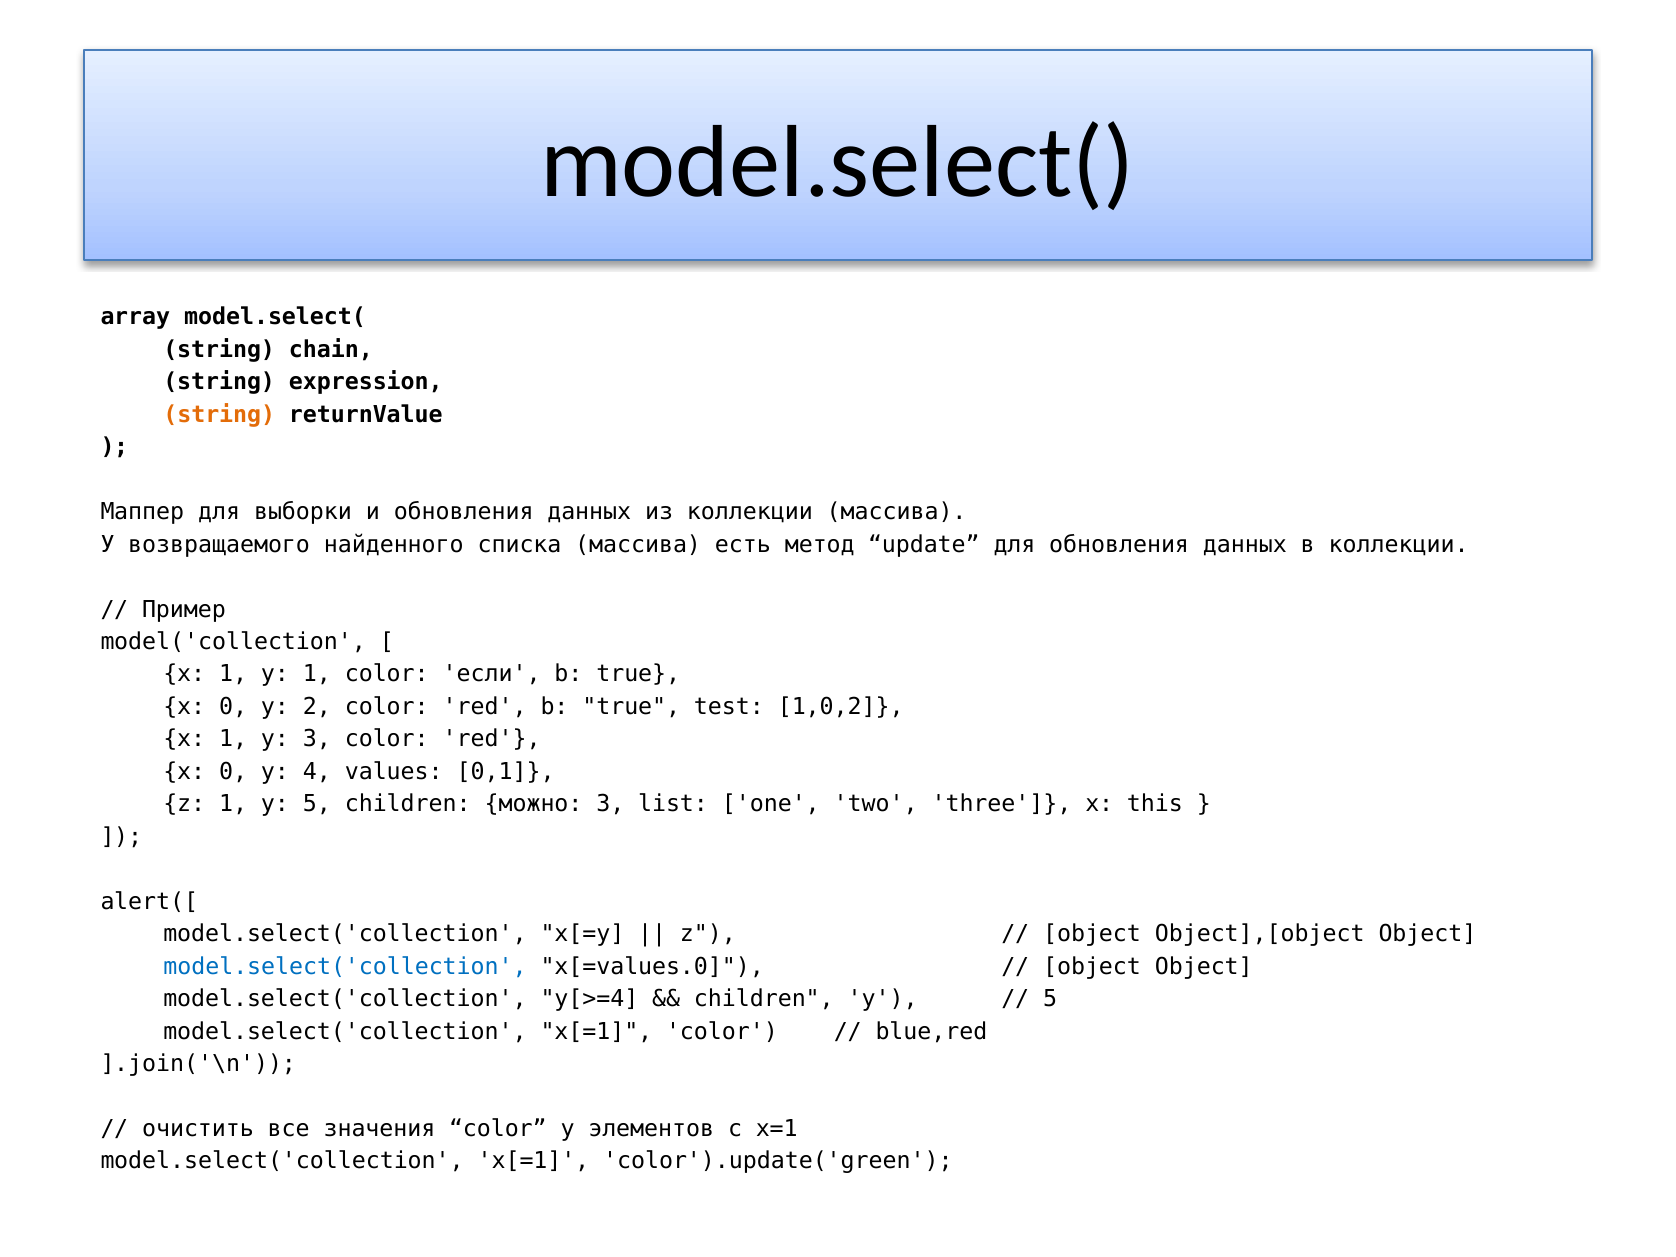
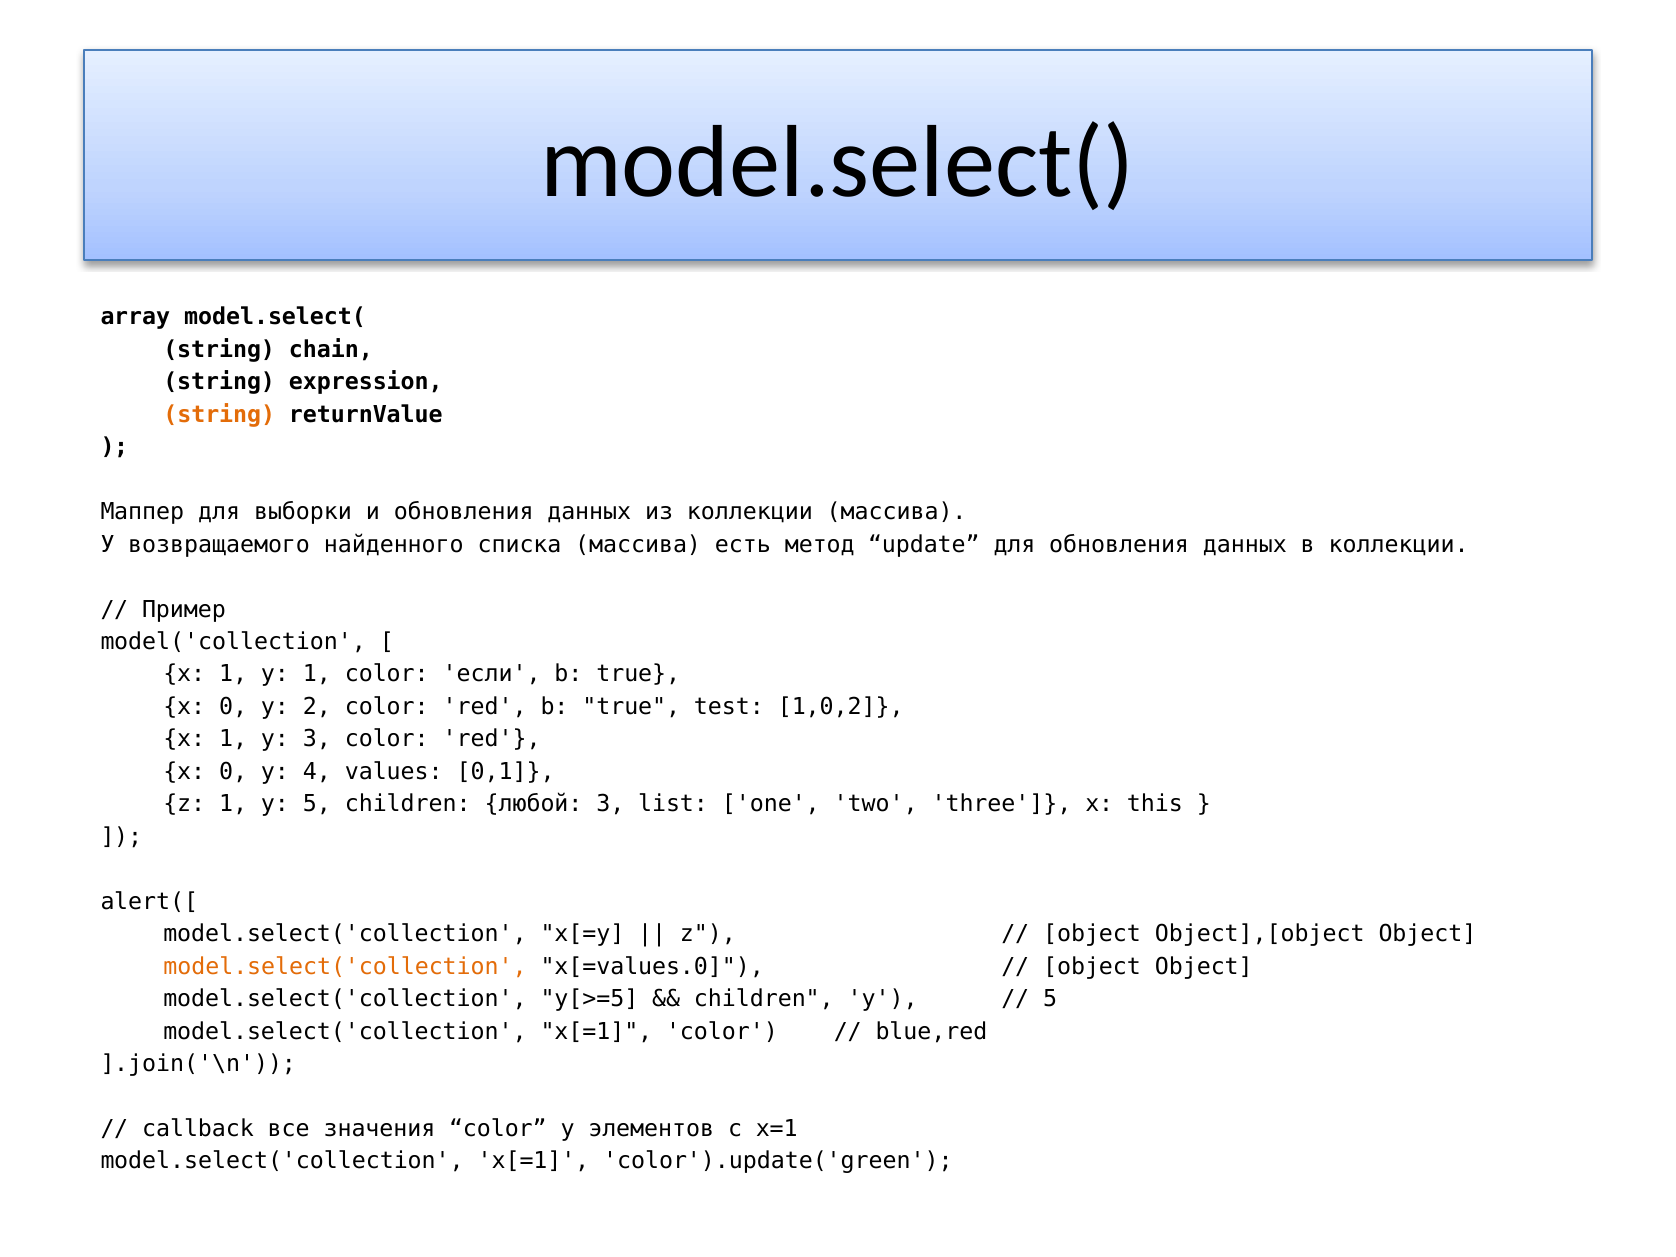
можно: можно -> любой
model.select('collection at (345, 966) colour: blue -> orange
y[>=4: y[>=4 -> y[>=5
очистить: очистить -> callback
